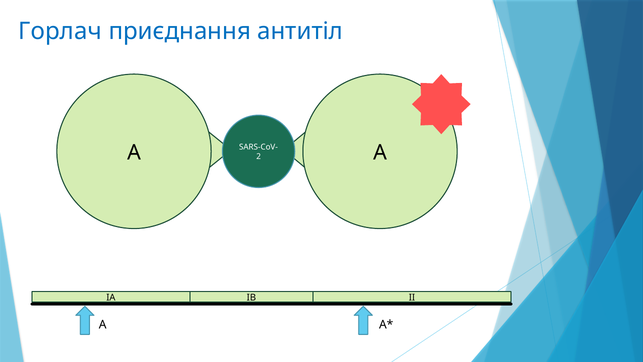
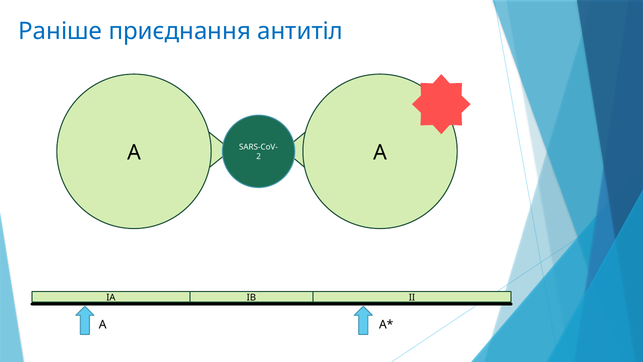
Горлач: Горлач -> Раніше
